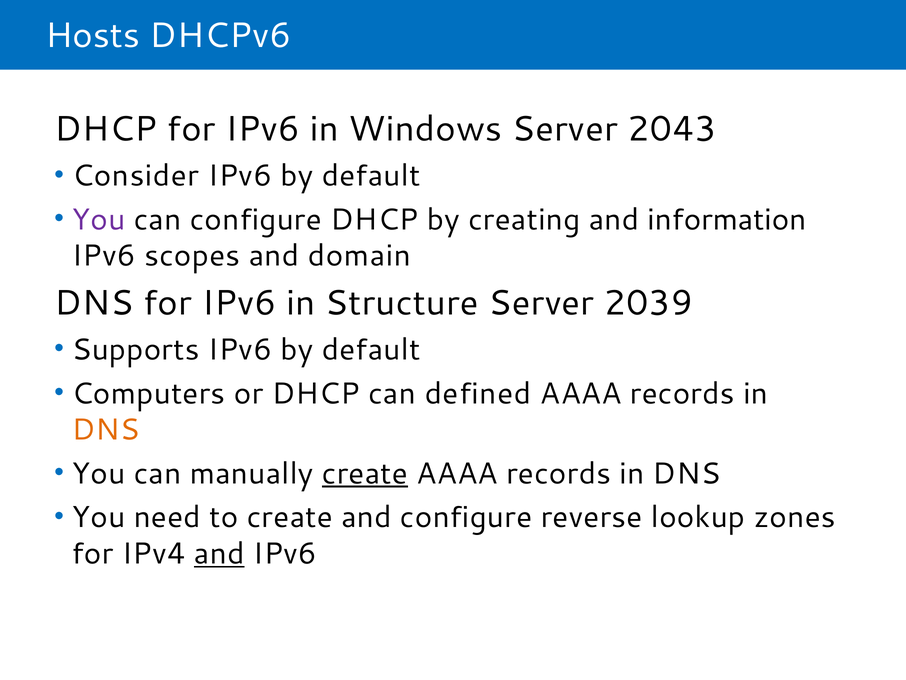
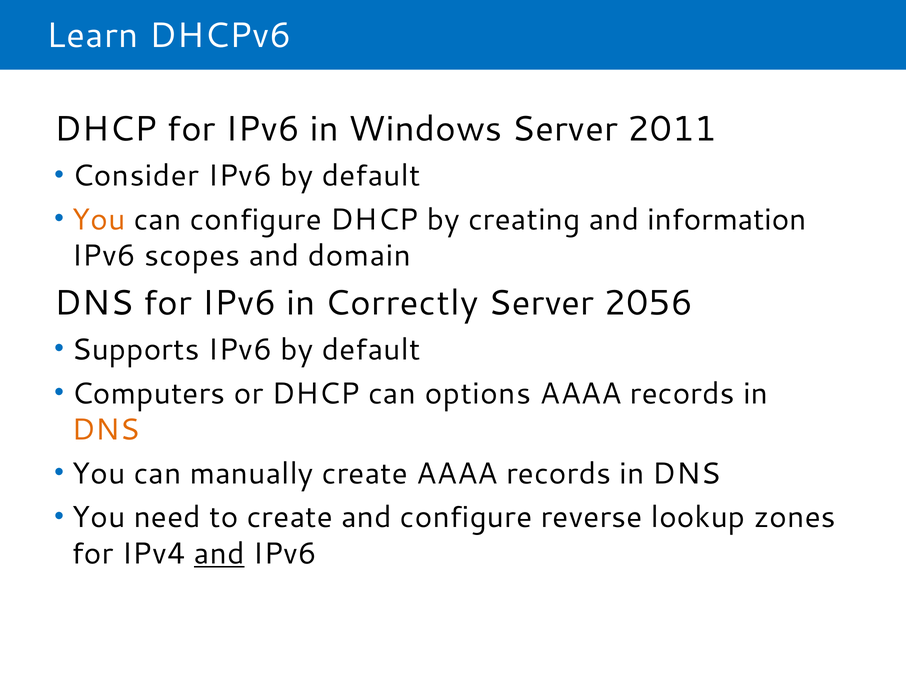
Hosts: Hosts -> Learn
2043: 2043 -> 2011
You at (99, 220) colour: purple -> orange
Structure: Structure -> Correctly
2039: 2039 -> 2056
defined: defined -> options
create at (365, 473) underline: present -> none
